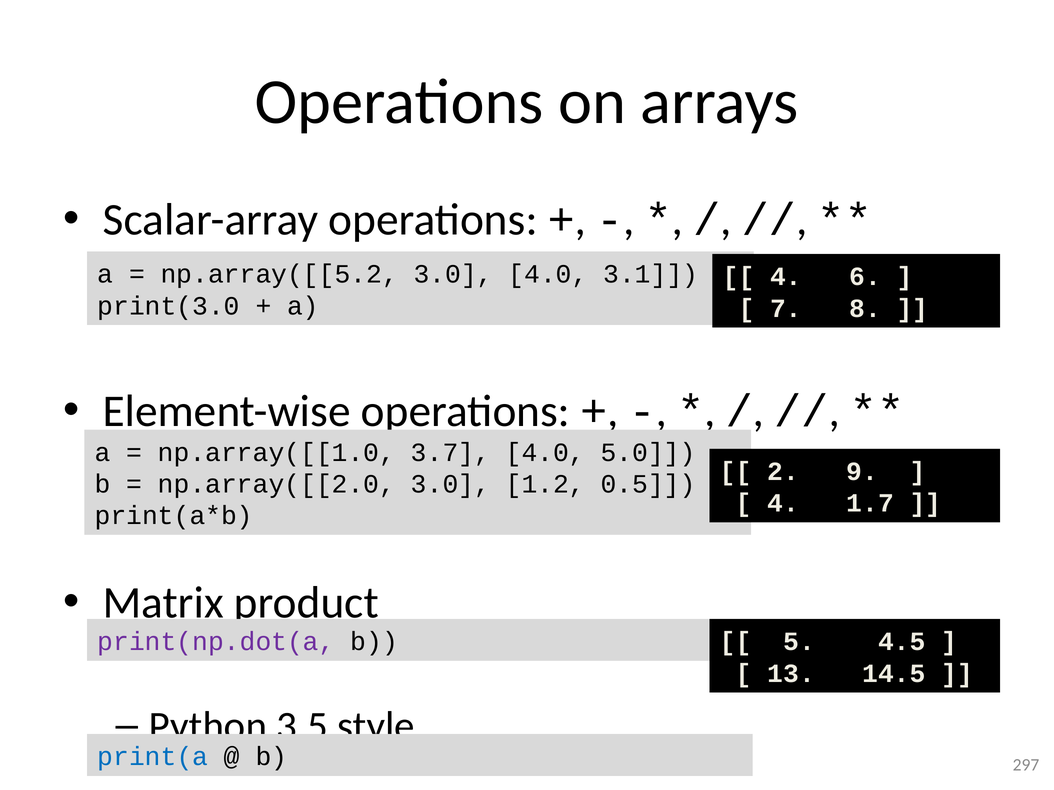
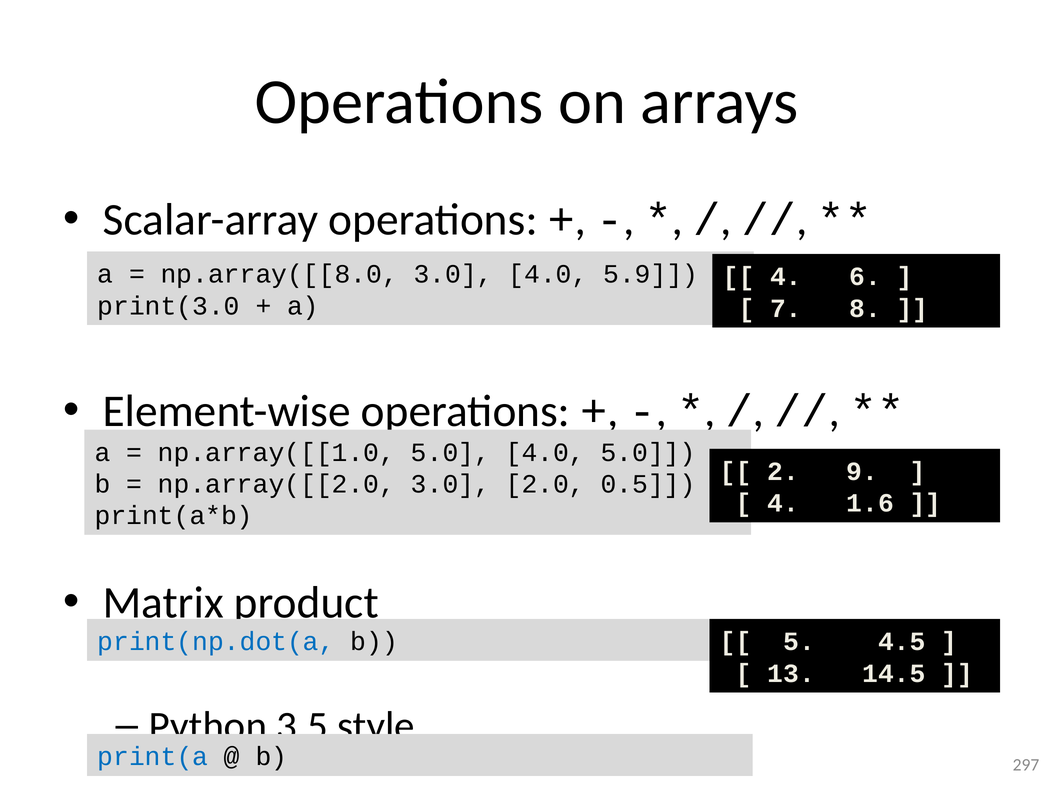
np.array([[5.2: np.array([[5.2 -> np.array([[8.0
3.1: 3.1 -> 5.9
np.array([[1.0 3.7: 3.7 -> 5.0
1.2: 1.2 -> 2.0
1.7: 1.7 -> 1.6
print(np.dot(a colour: purple -> blue
